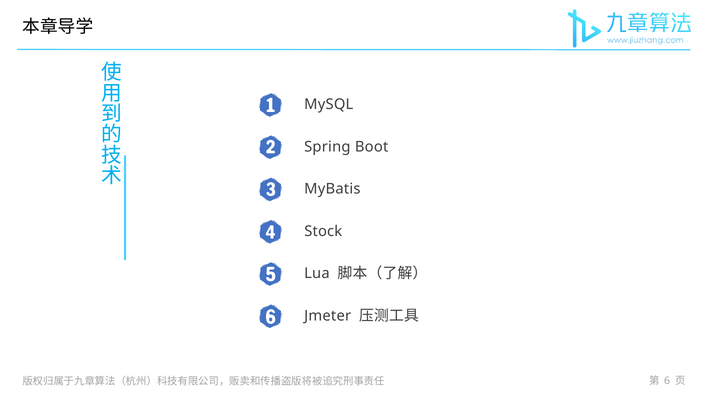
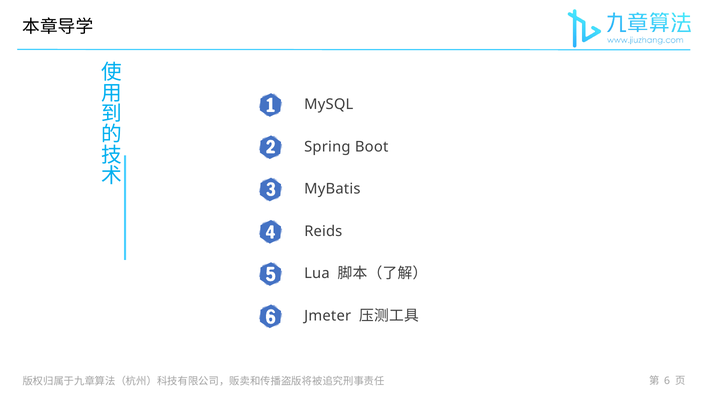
Stock: Stock -> Reids
